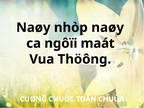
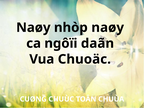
maát: maát -> daãn
Thöông: Thöông -> Chuoäc
